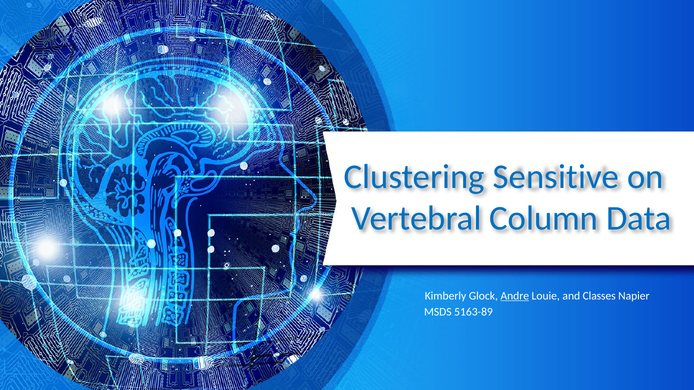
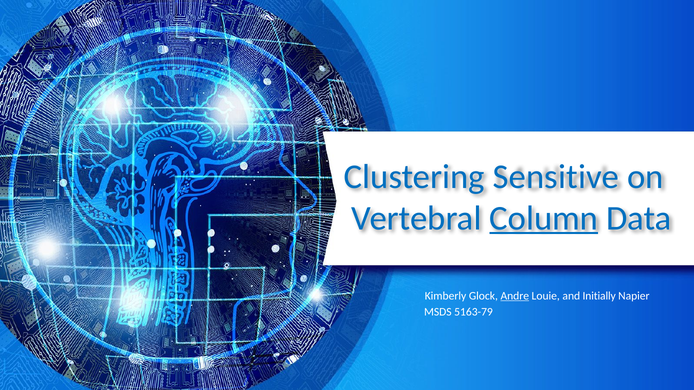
Column underline: none -> present
Classes: Classes -> Initially
5163-89: 5163-89 -> 5163-79
